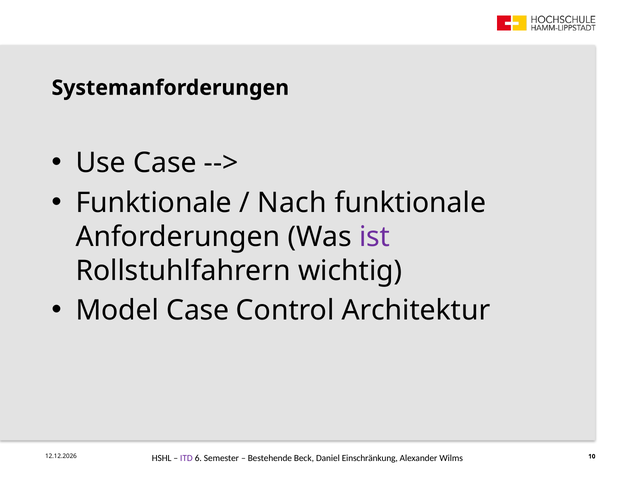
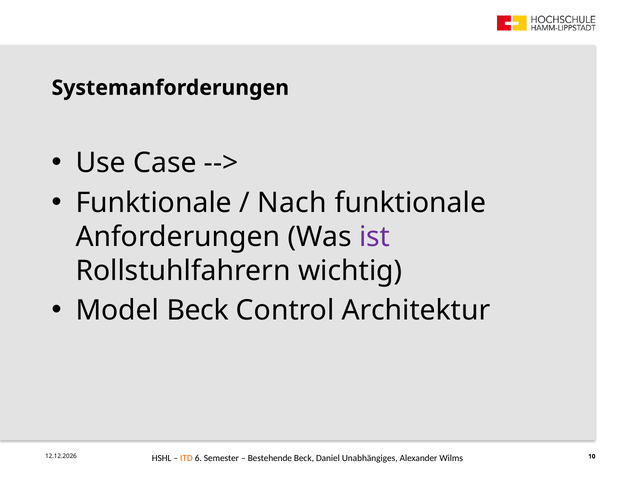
Model Case: Case -> Beck
ITD colour: purple -> orange
Einschränkung: Einschränkung -> Unabhängiges
